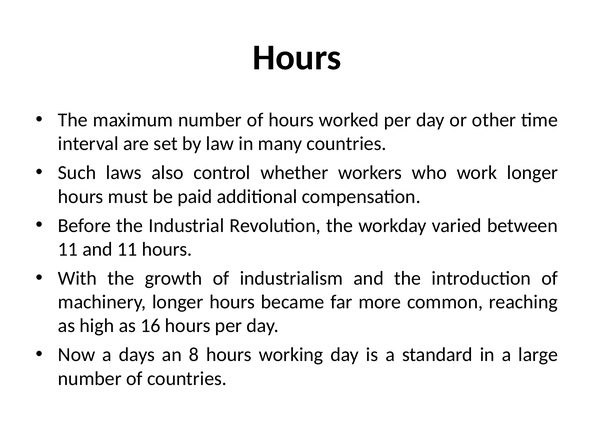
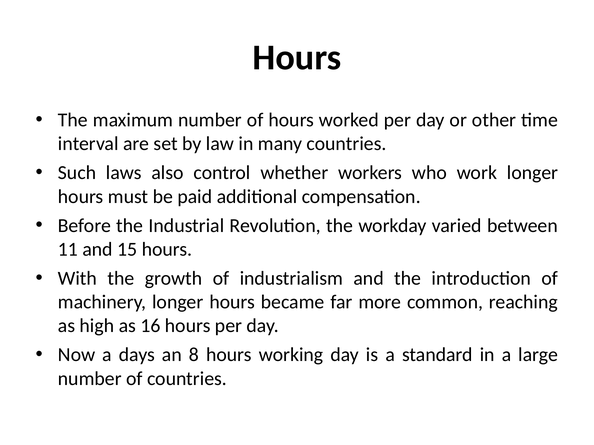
and 11: 11 -> 15
